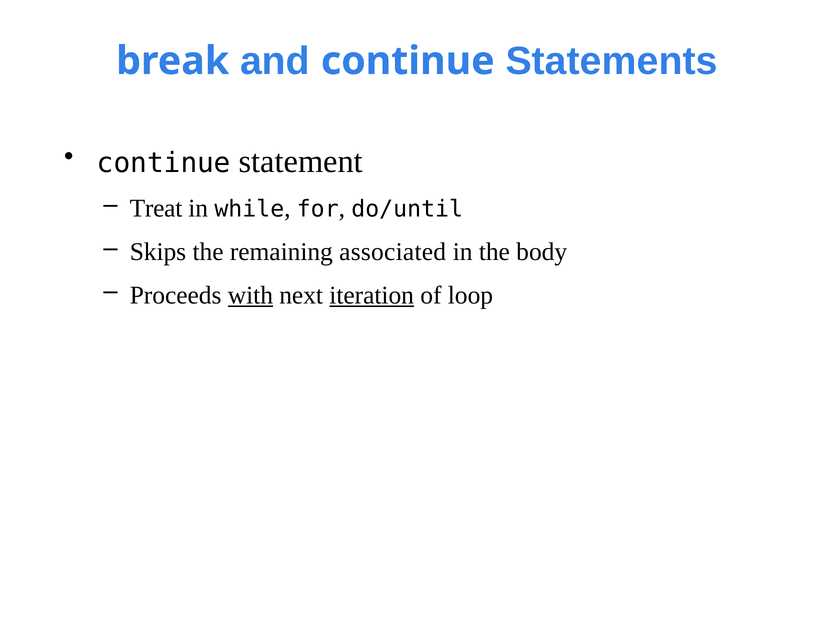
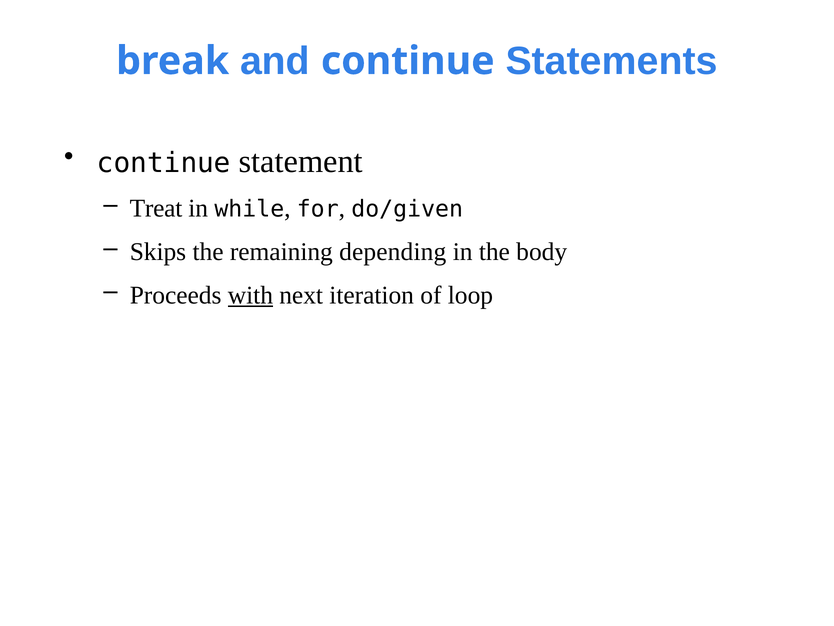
do/until: do/until -> do/given
associated: associated -> depending
iteration underline: present -> none
